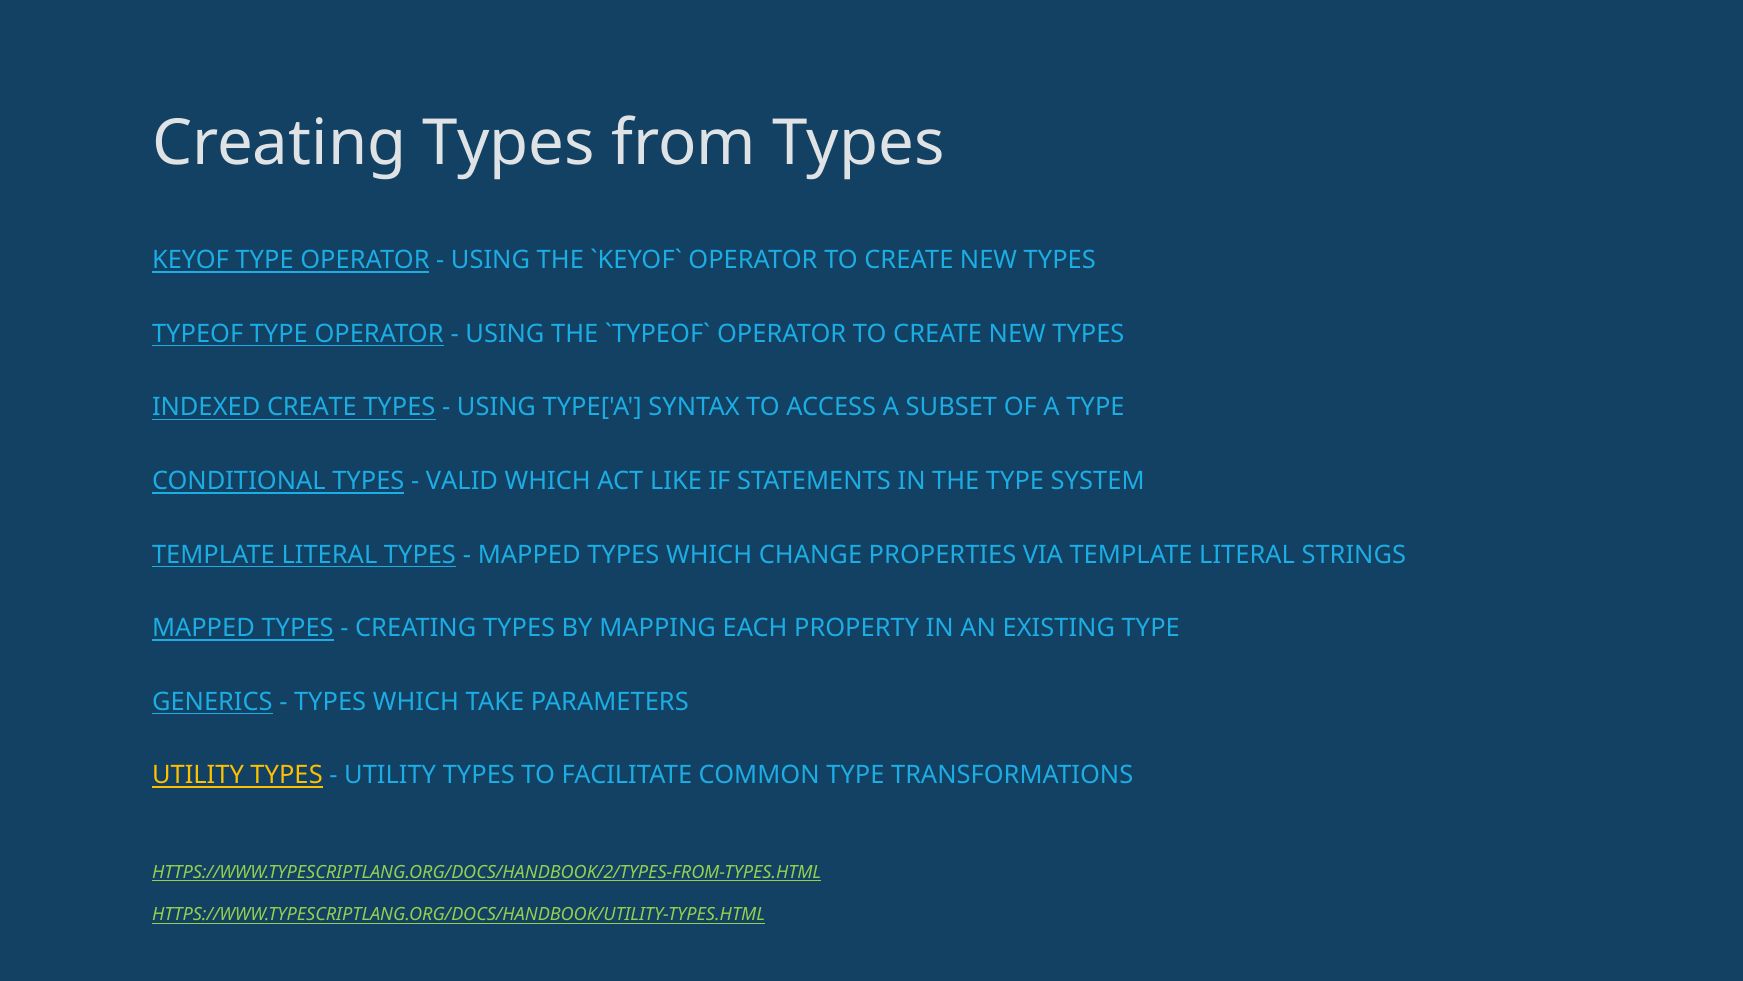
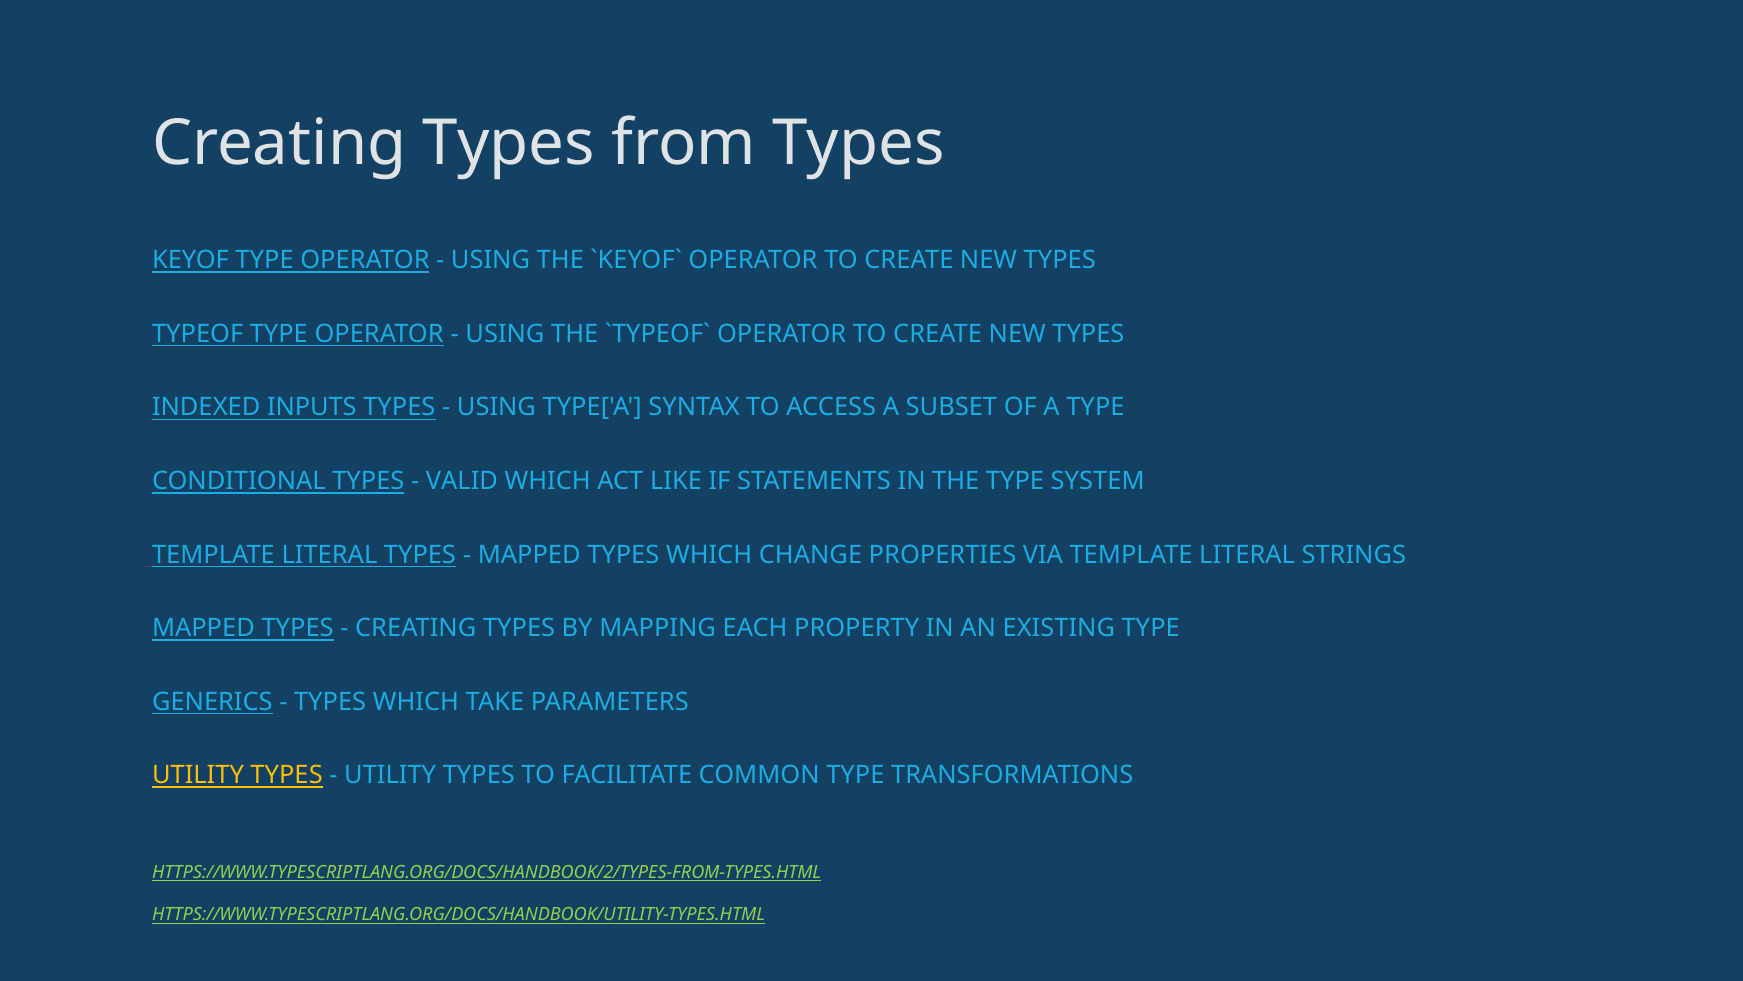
INDEXED CREATE: CREATE -> INPUTS
